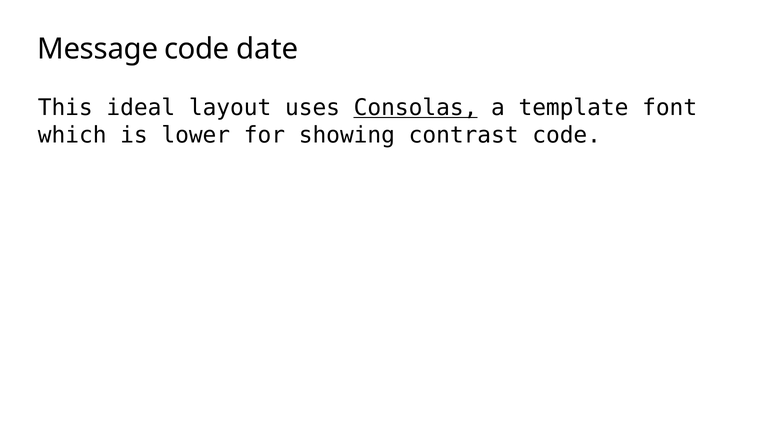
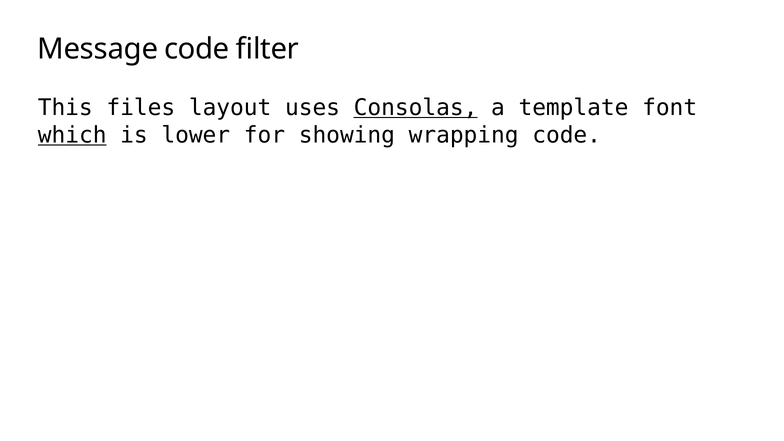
date: date -> filter
ideal: ideal -> files
which underline: none -> present
contrast: contrast -> wrapping
